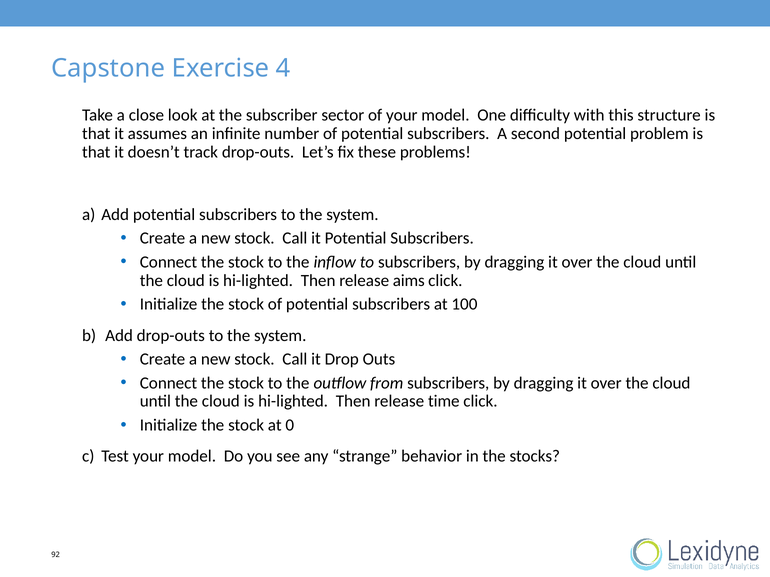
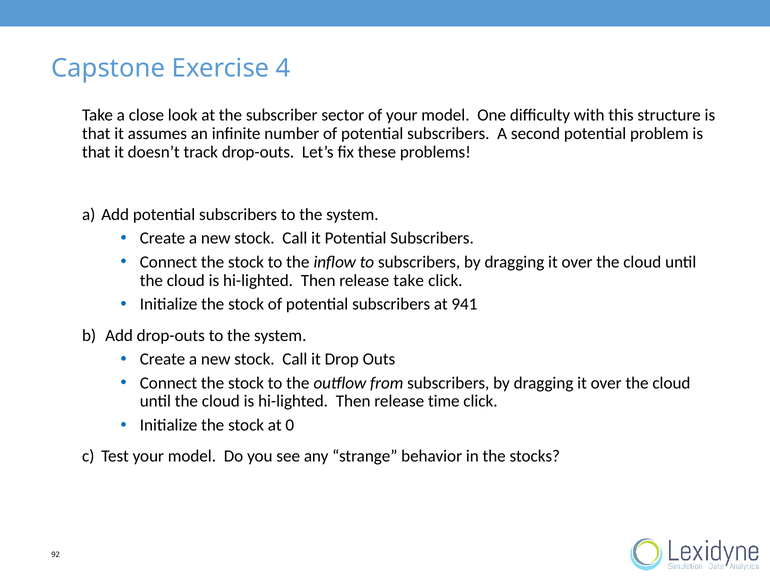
release aims: aims -> take
100: 100 -> 941
